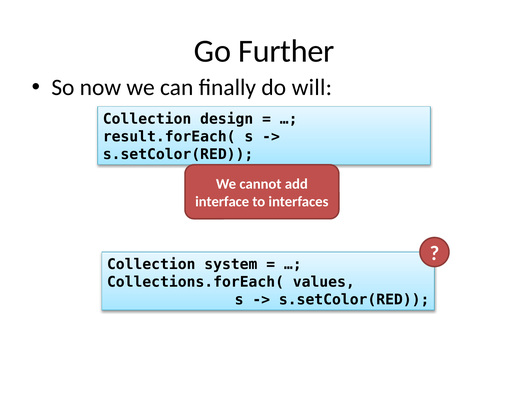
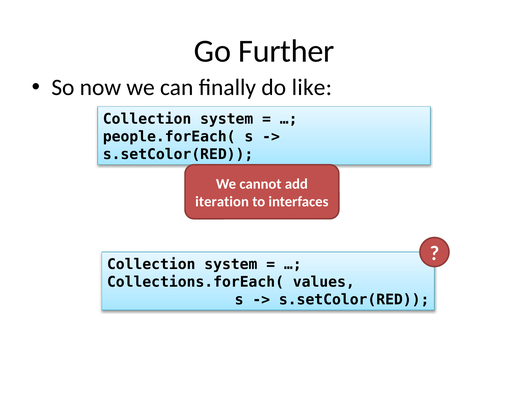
will: will -> like
design at (227, 119): design -> system
result.forEach(: result.forEach( -> people.forEach(
interface: interface -> iteration
